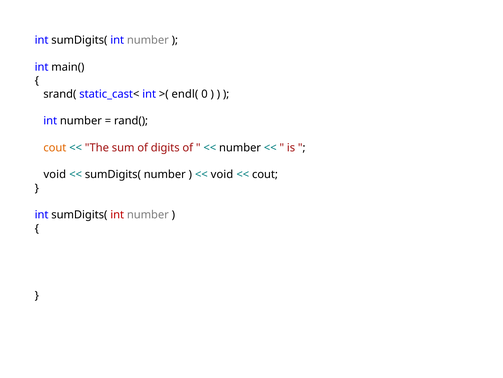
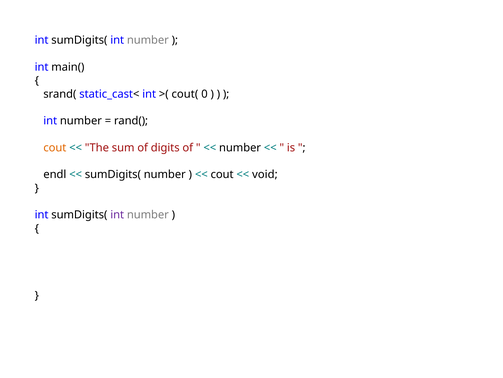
endl(: endl( -> cout(
void at (55, 174): void -> endl
void at (222, 174): void -> cout
cout at (265, 174): cout -> void
int at (117, 214) colour: red -> purple
